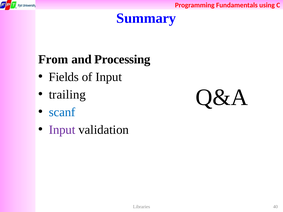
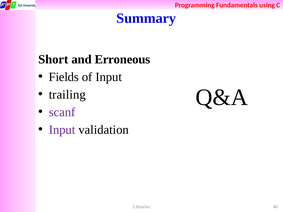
From: From -> Short
Processing: Processing -> Erroneous
scanf colour: blue -> purple
